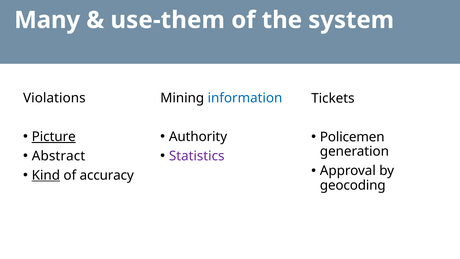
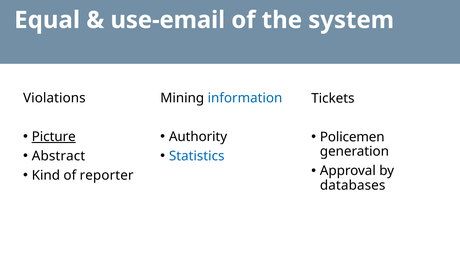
Many: Many -> Equal
use-them: use-them -> use-email
Statistics colour: purple -> blue
Kind underline: present -> none
accuracy: accuracy -> reporter
geocoding: geocoding -> databases
